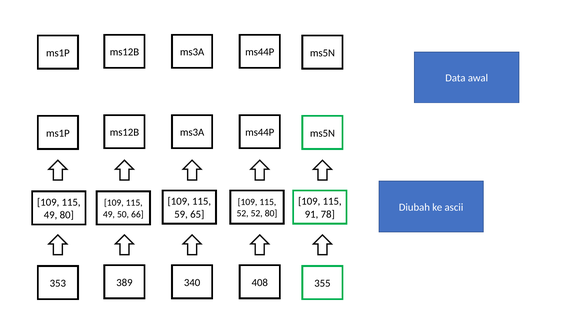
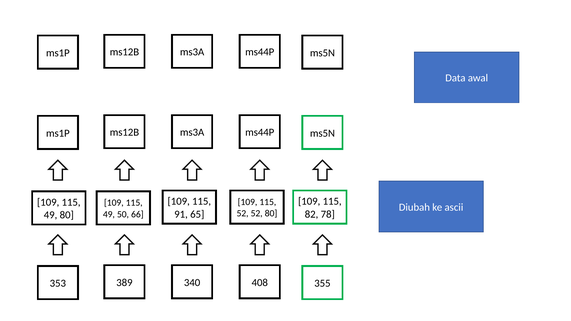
59: 59 -> 91
91: 91 -> 82
